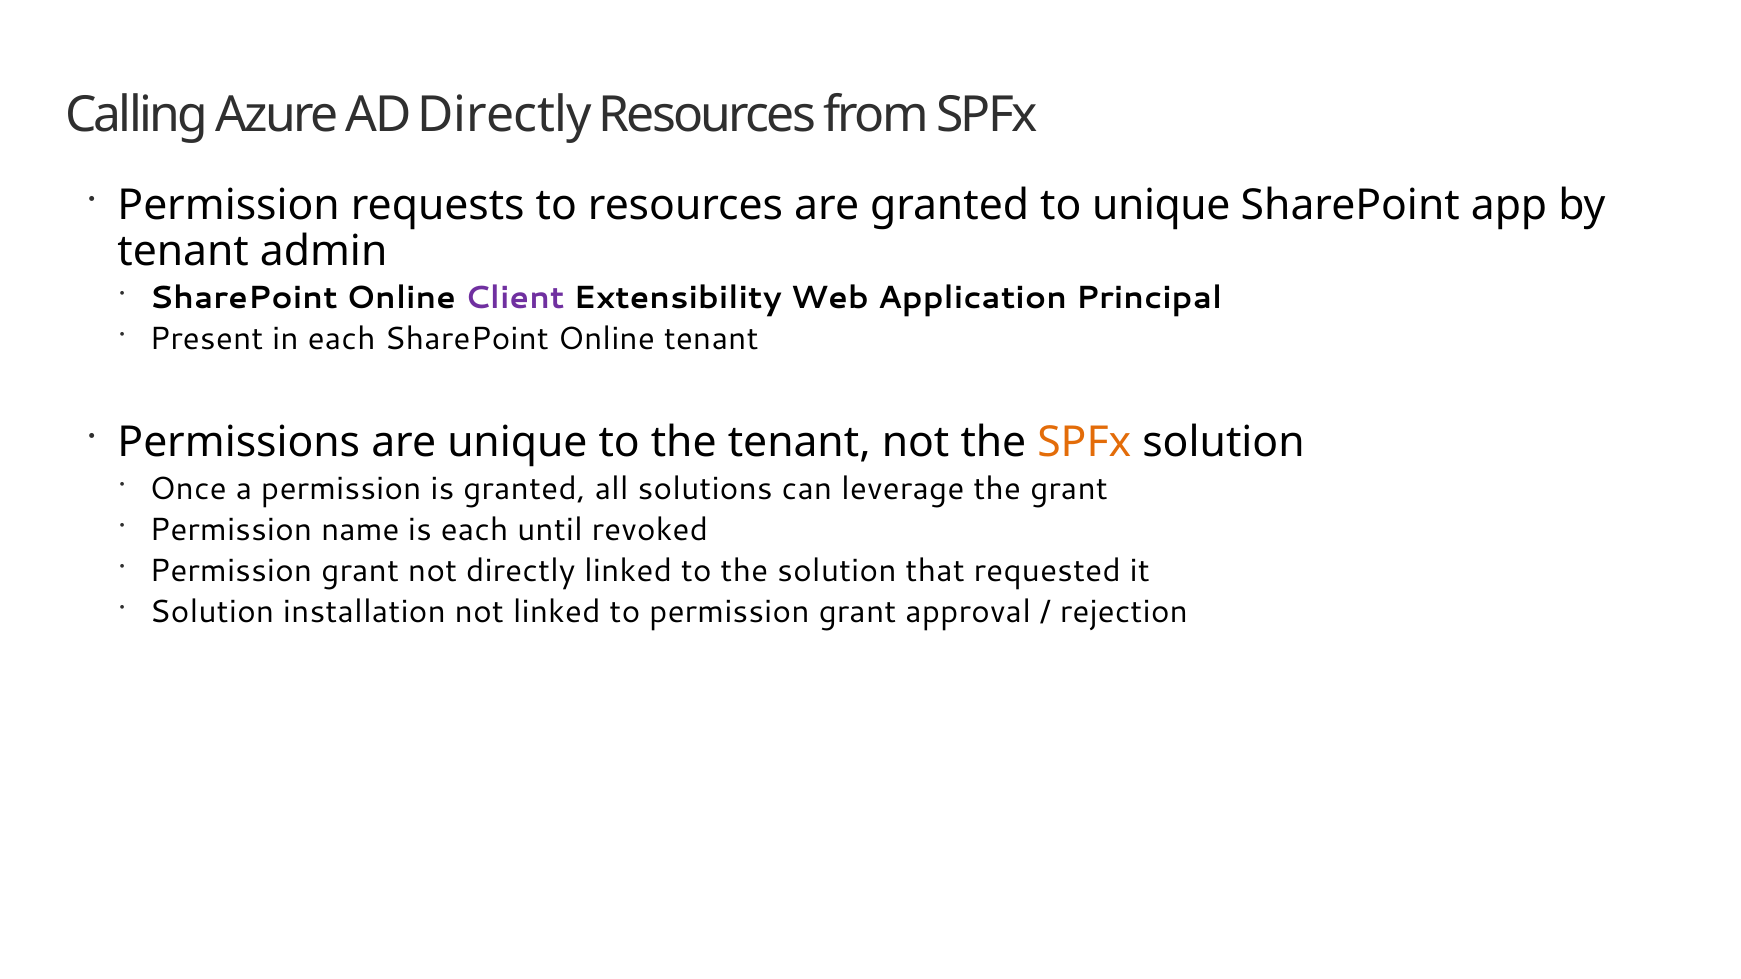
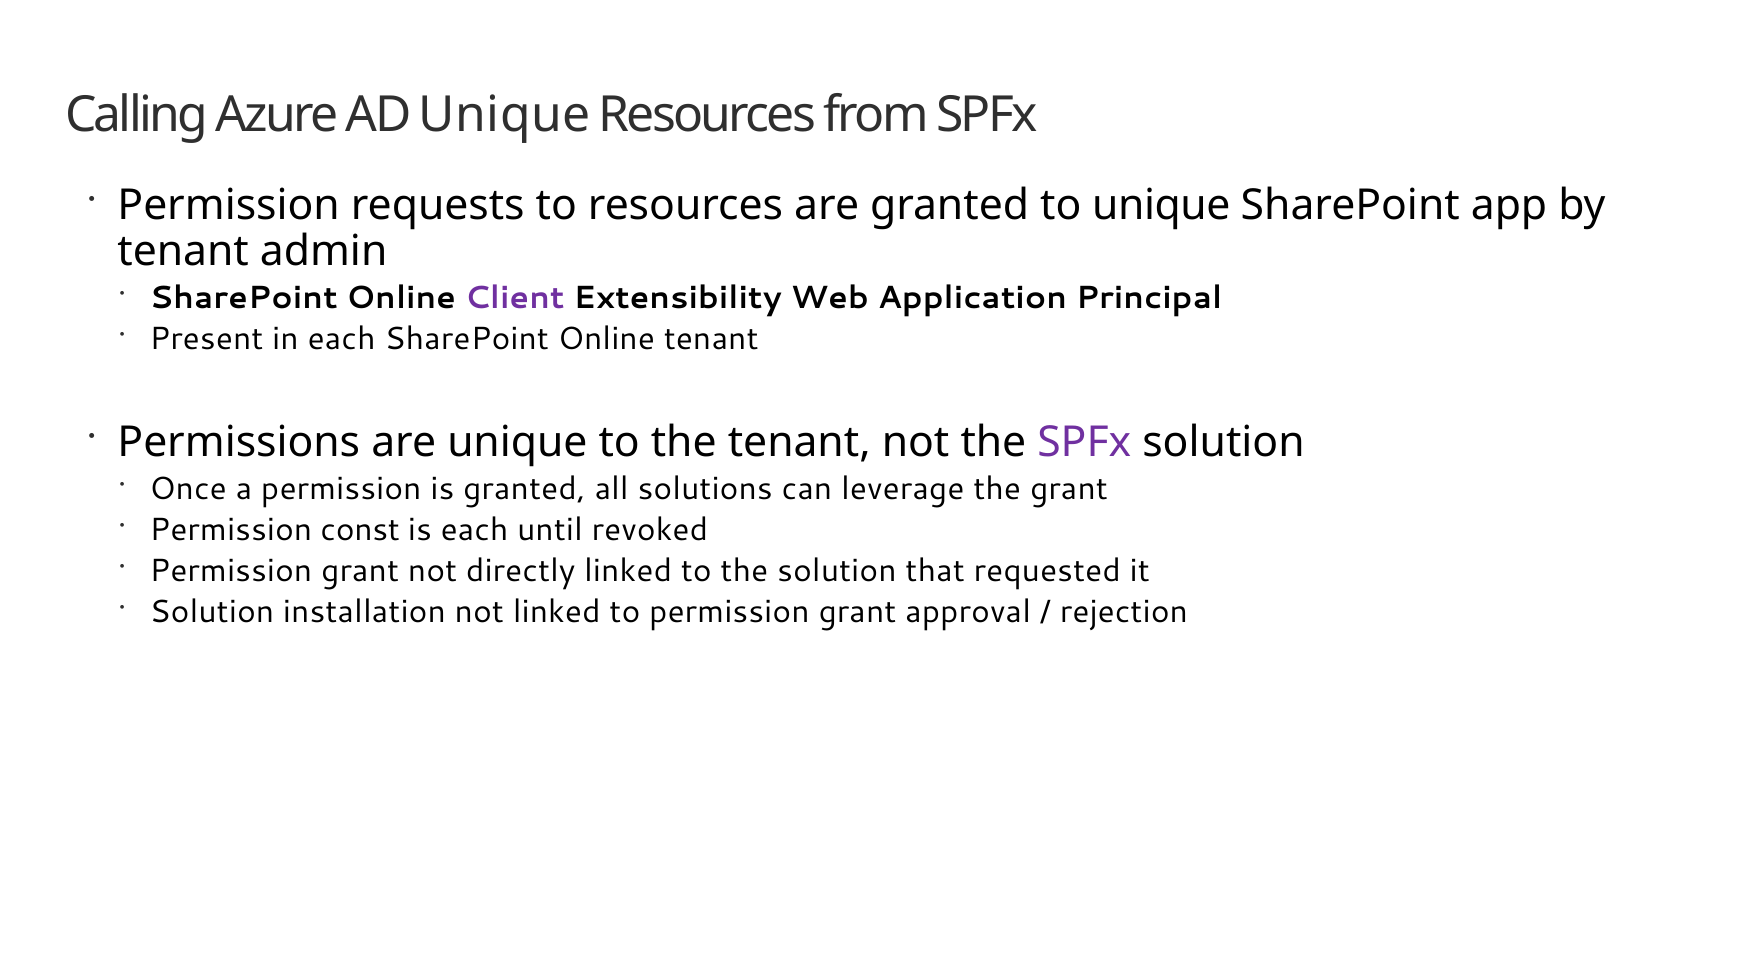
AD Directly: Directly -> Unique
SPFx at (1084, 443) colour: orange -> purple
name: name -> const
